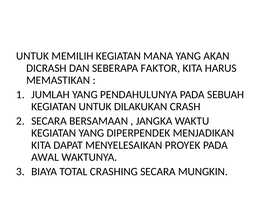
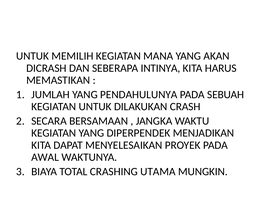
FAKTOR: FAKTOR -> INTINYA
CRASHING SECARA: SECARA -> UTAMA
